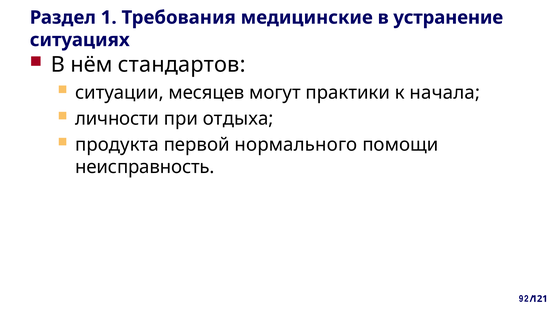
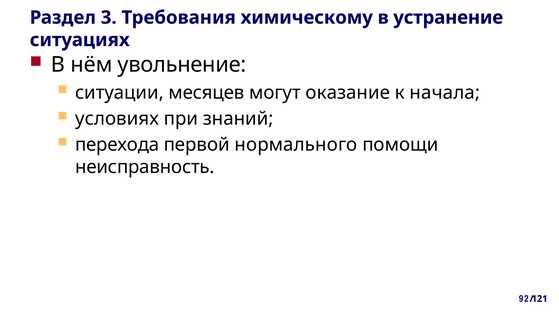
1: 1 -> 3
медицинские: медицинские -> химическому
стандартов: стандартов -> увольнение
практики: практики -> оказание
личности: личности -> условиях
отдыха: отдыха -> знаний
продукта: продукта -> перехода
